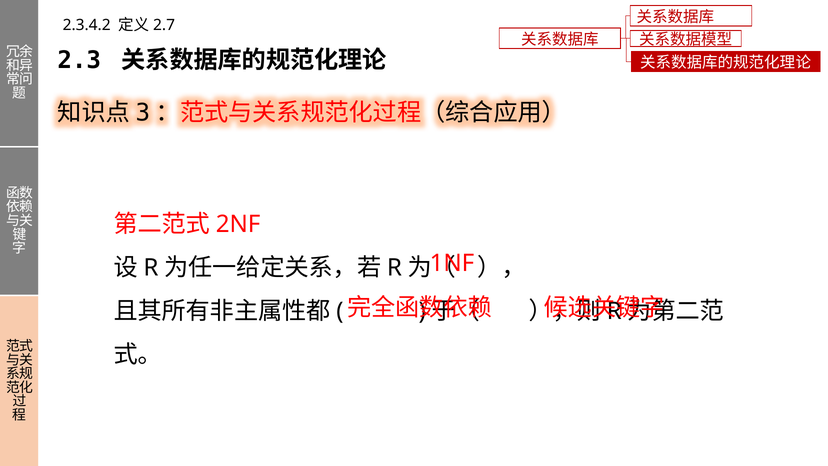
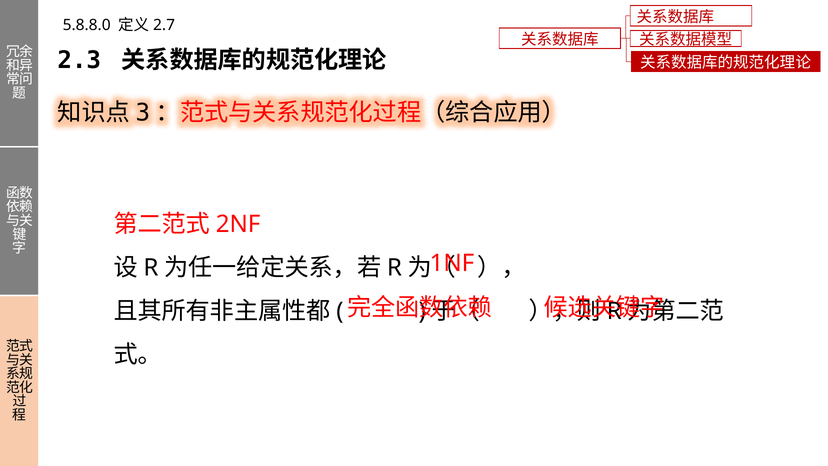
2.3.4.2: 2.3.4.2 -> 5.8.8.0
